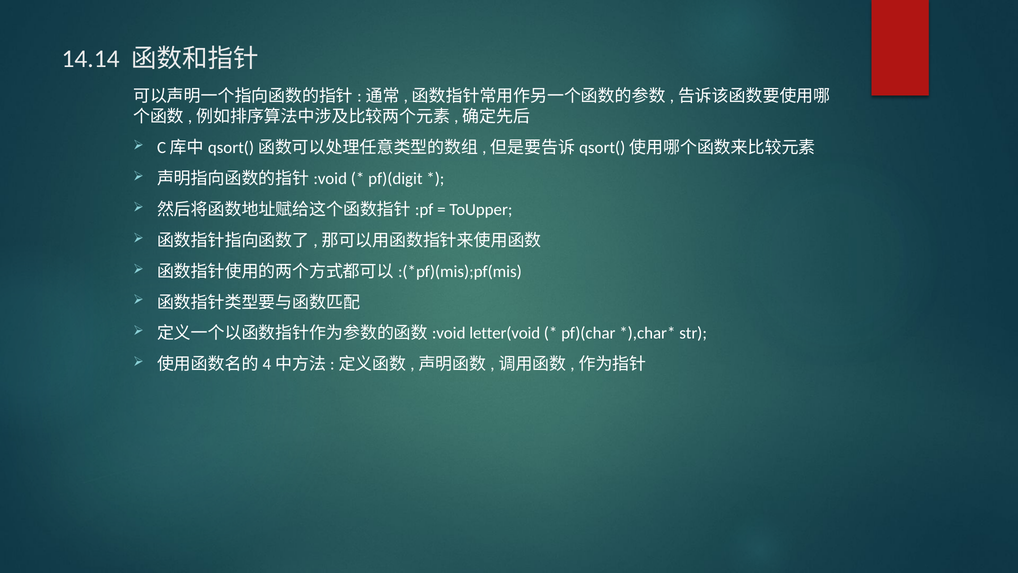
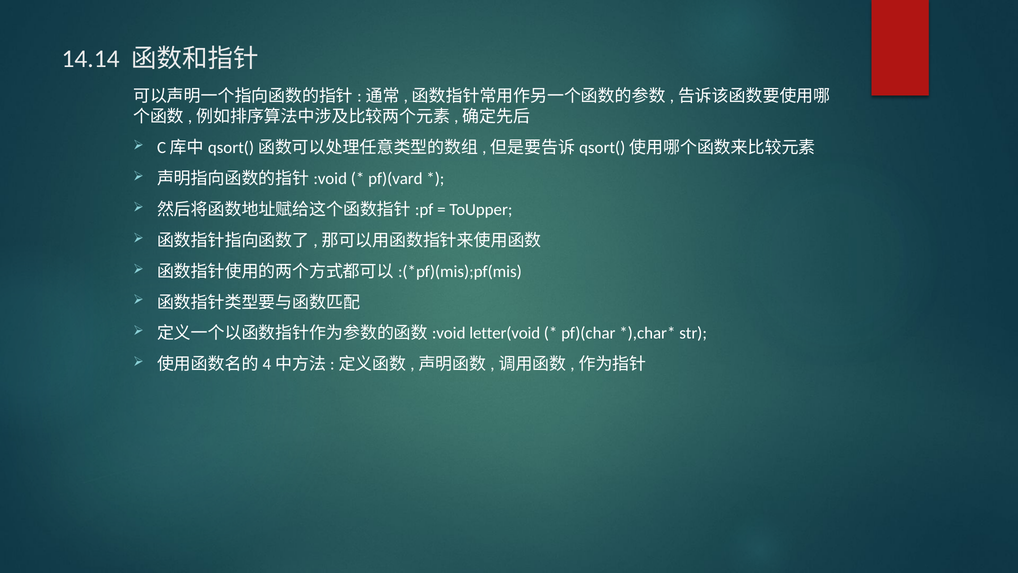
pf)(digit: pf)(digit -> pf)(vard
